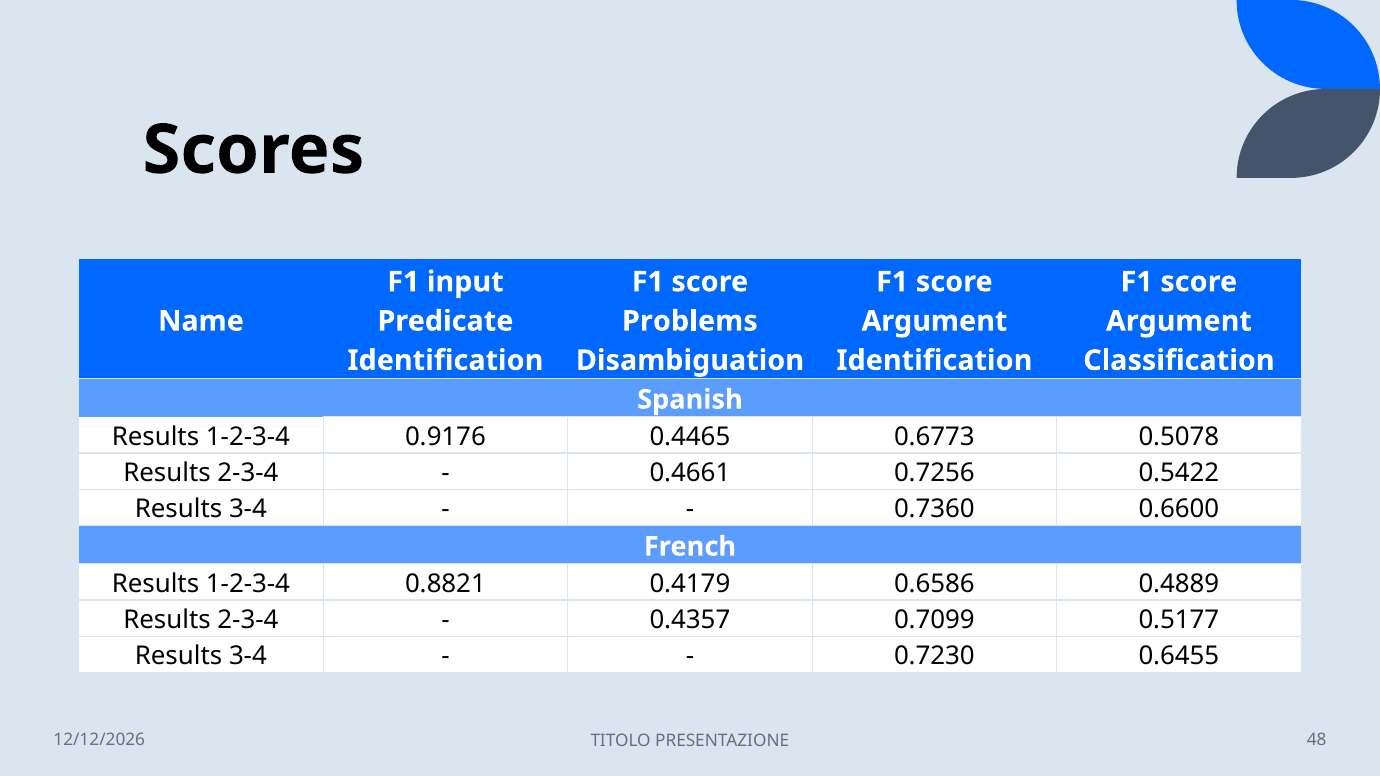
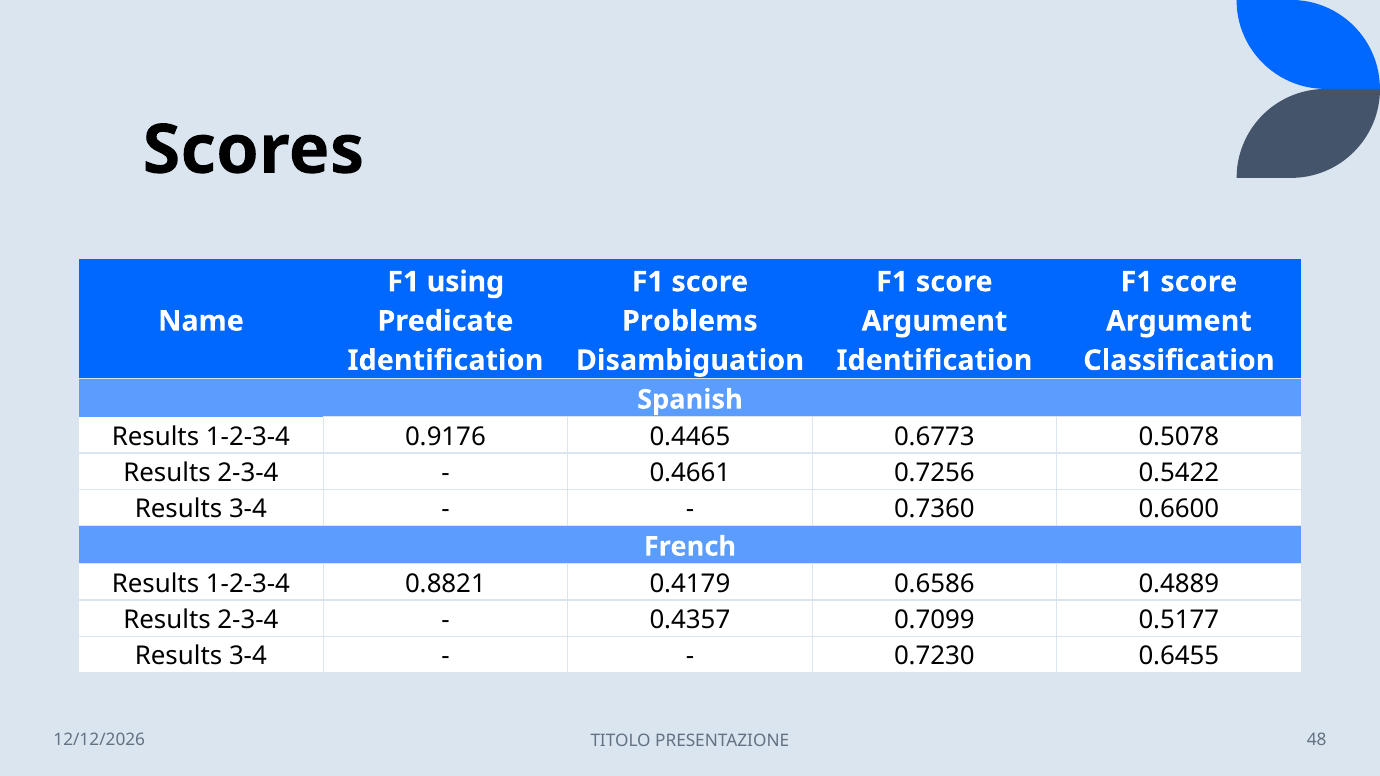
input: input -> using
